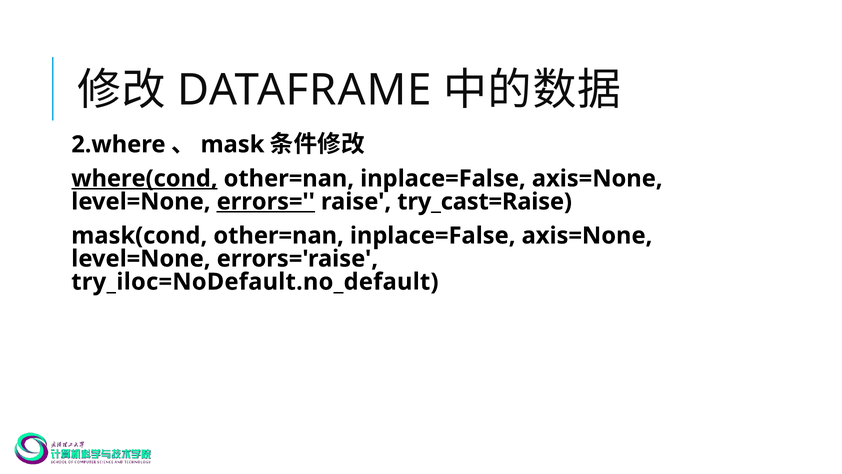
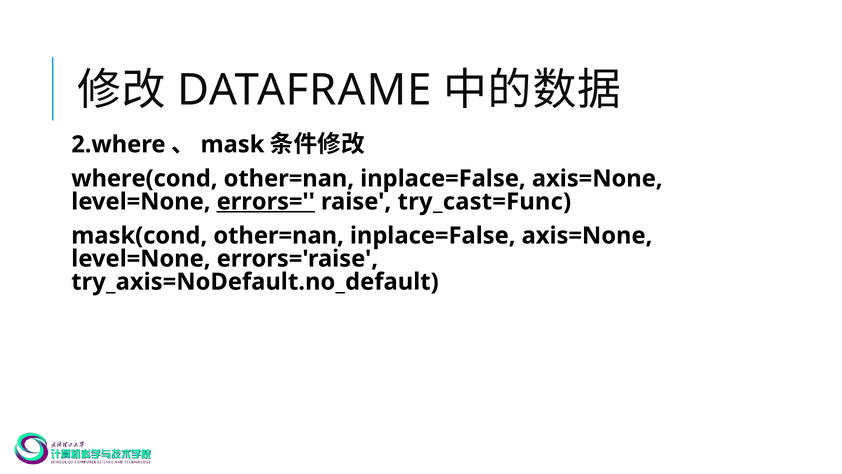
where(cond underline: present -> none
try_cast=Raise: try_cast=Raise -> try_cast=Func
try_iloc=NoDefault.no_default: try_iloc=NoDefault.no_default -> try_axis=NoDefault.no_default
